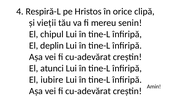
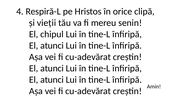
deplin at (52, 46): deplin -> atunci
iubire at (52, 80): iubire -> atunci
